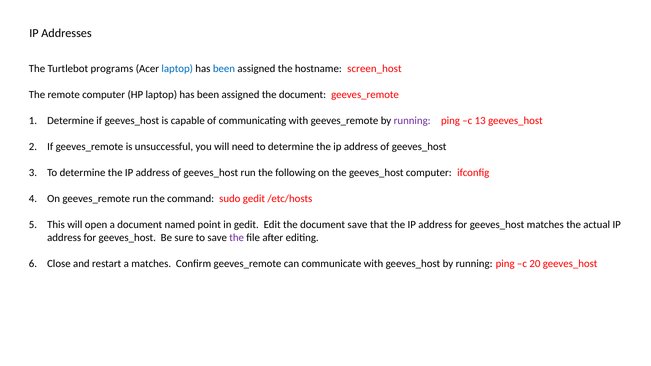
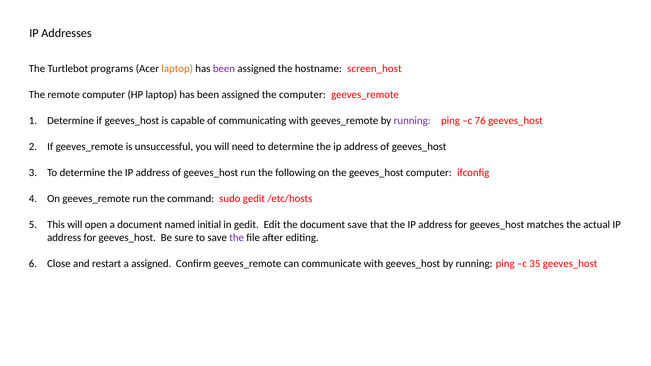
laptop at (177, 69) colour: blue -> orange
been at (224, 69) colour: blue -> purple
assigned the document: document -> computer
13: 13 -> 76
point: point -> initial
a matches: matches -> assigned
20: 20 -> 35
